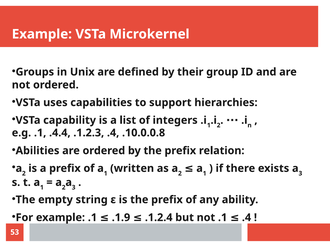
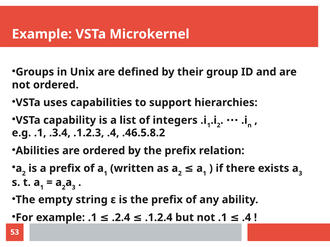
.4.4: .4.4 -> .3.4
.10.0.0.8: .10.0.0.8 -> .46.5.8.2
.1.9: .1.9 -> .2.4
